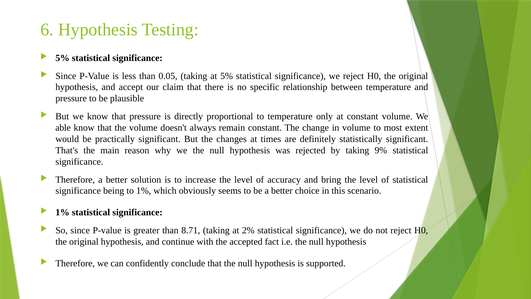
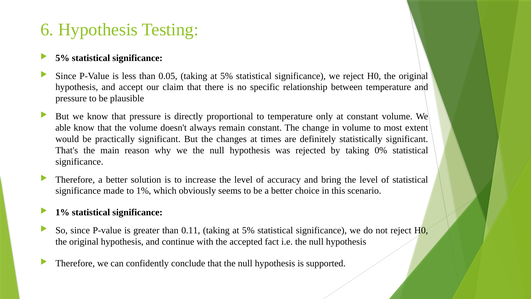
9%: 9% -> 0%
being: being -> made
8.71: 8.71 -> 0.11
2% at (248, 230): 2% -> 5%
